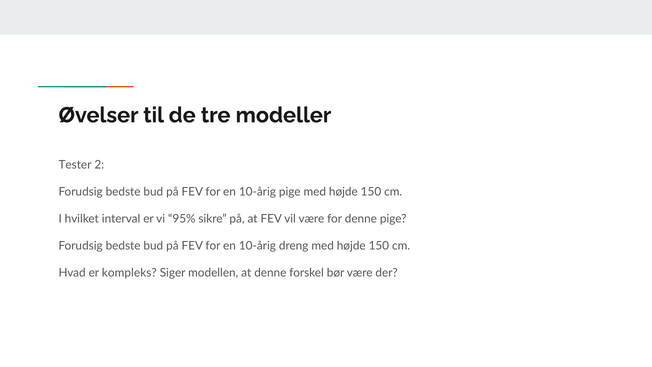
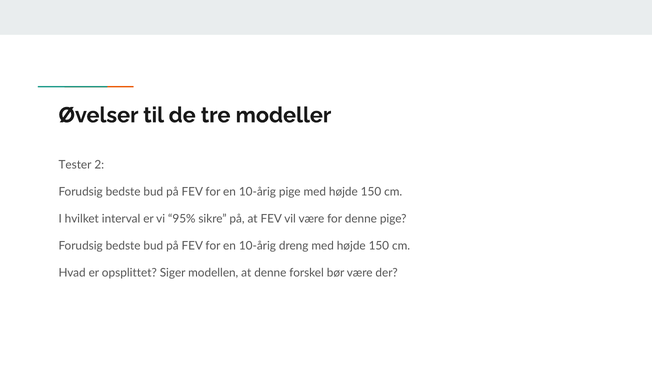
kompleks: kompleks -> opsplittet
